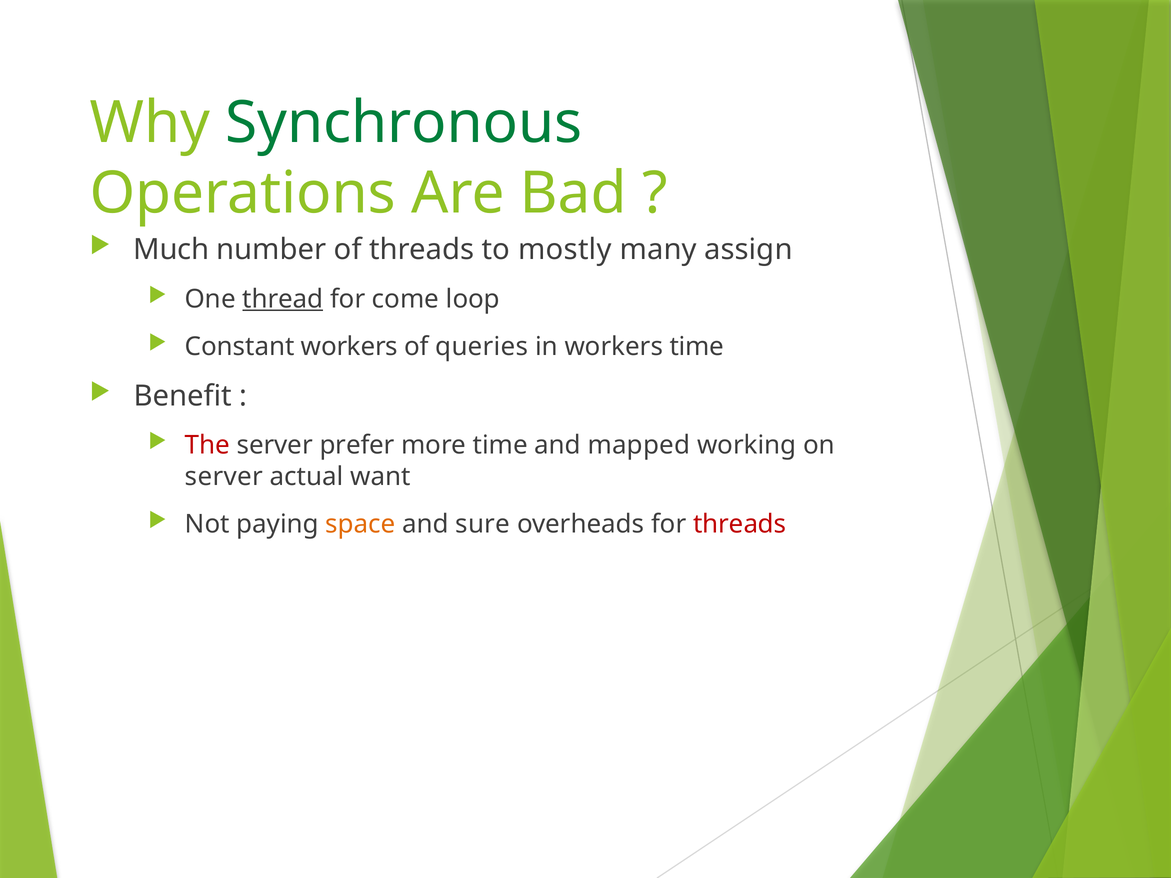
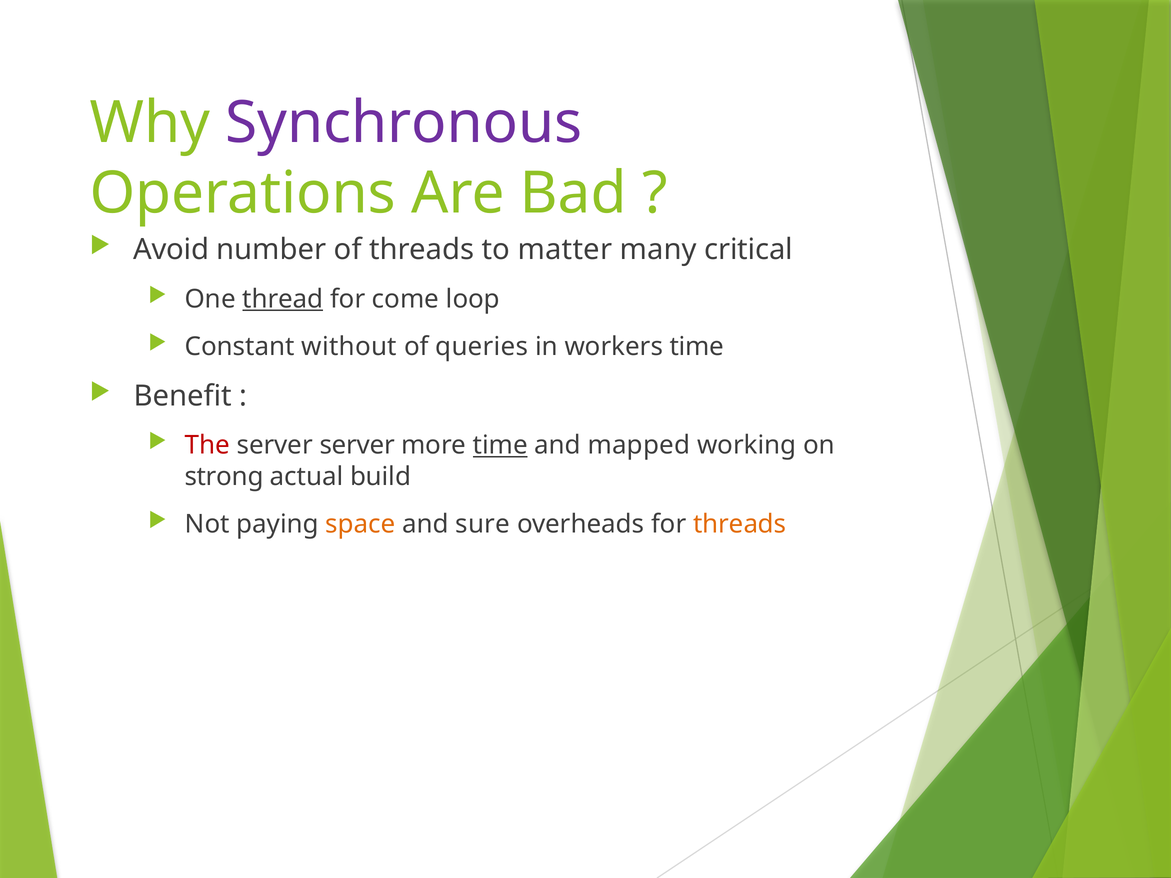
Synchronous colour: green -> purple
Much: Much -> Avoid
mostly: mostly -> matter
assign: assign -> critical
Constant workers: workers -> without
server prefer: prefer -> server
time at (500, 445) underline: none -> present
server at (224, 477): server -> strong
want: want -> build
threads at (740, 524) colour: red -> orange
